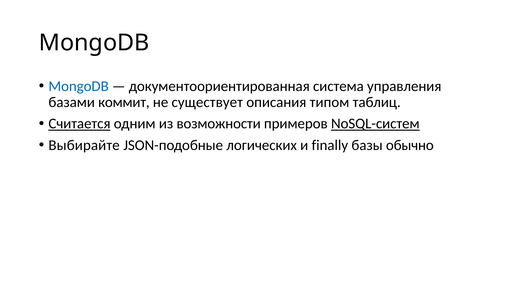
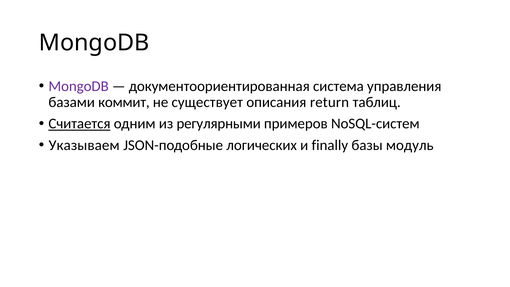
MongoDB at (79, 86) colour: blue -> purple
типом: типом -> return
возможности: возможности -> регулярными
NoSQL-систем underline: present -> none
Выбирайте: Выбирайте -> Указываем
обычно: обычно -> модуль
